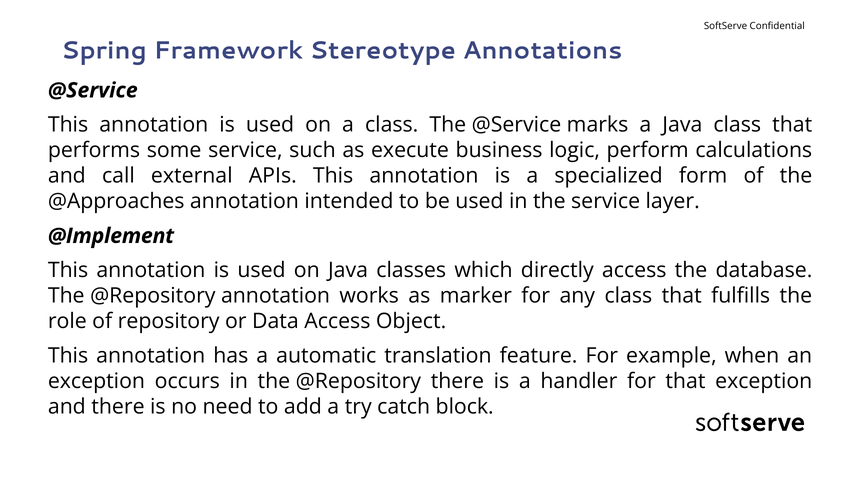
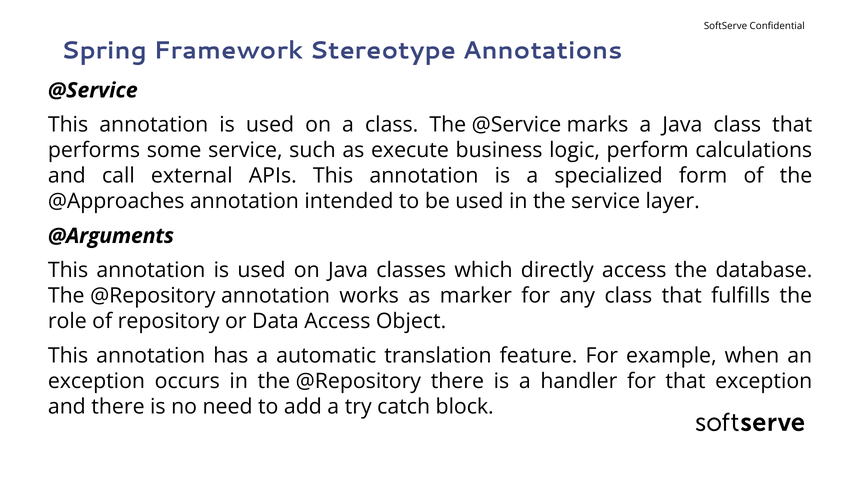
@Implement: @Implement -> @Arguments
